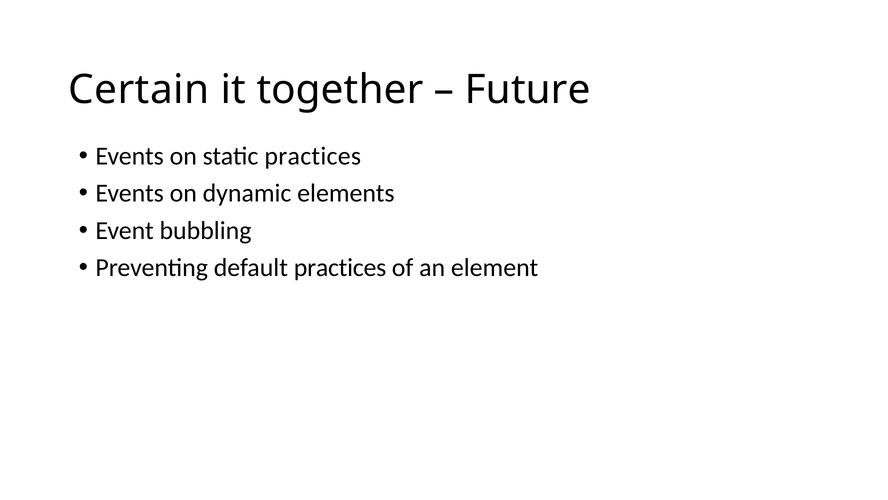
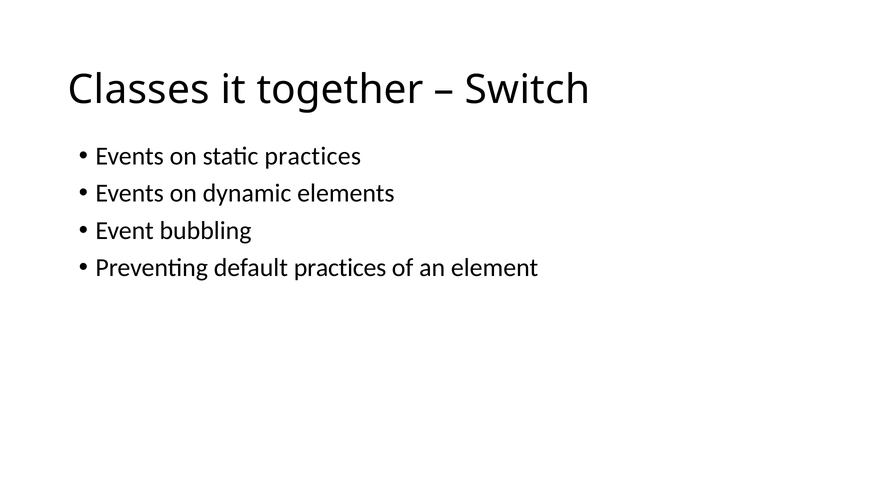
Certain: Certain -> Classes
Future: Future -> Switch
